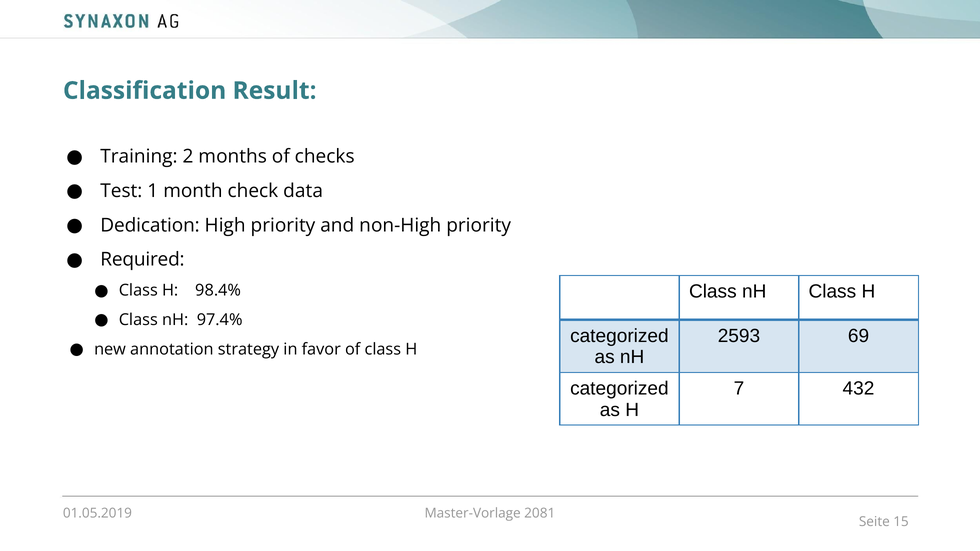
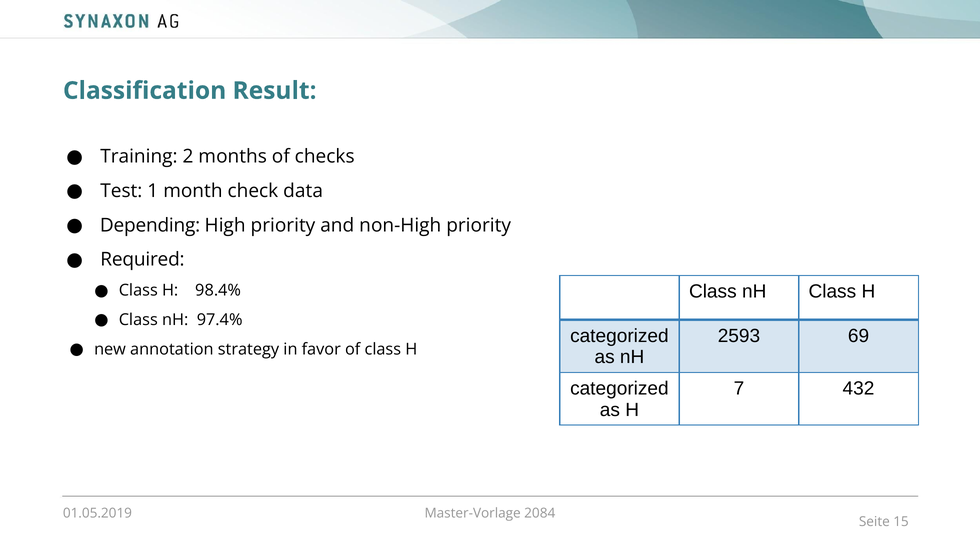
Dedication: Dedication -> Depending
2081: 2081 -> 2084
